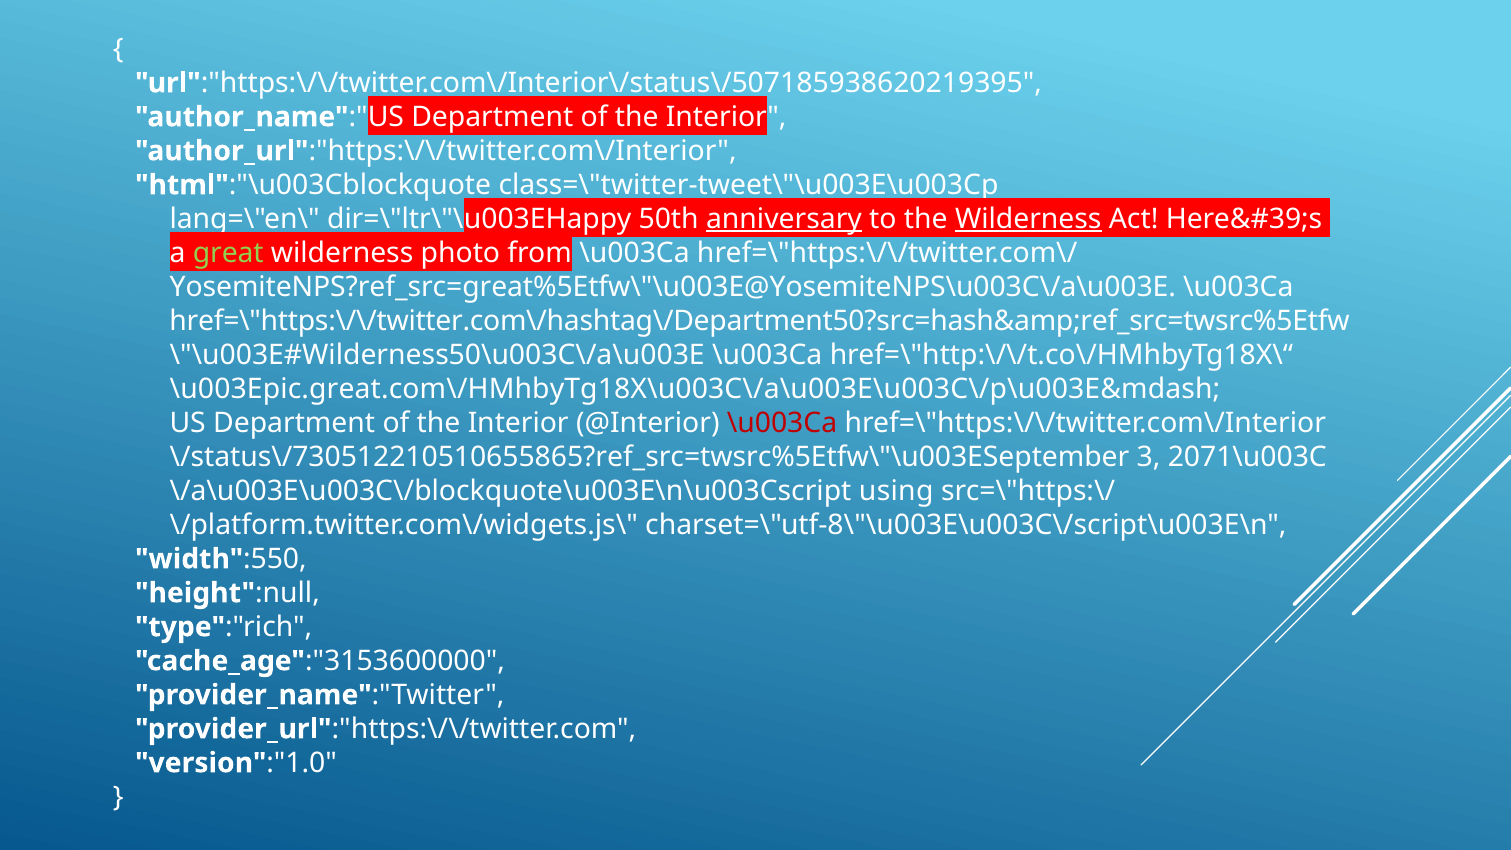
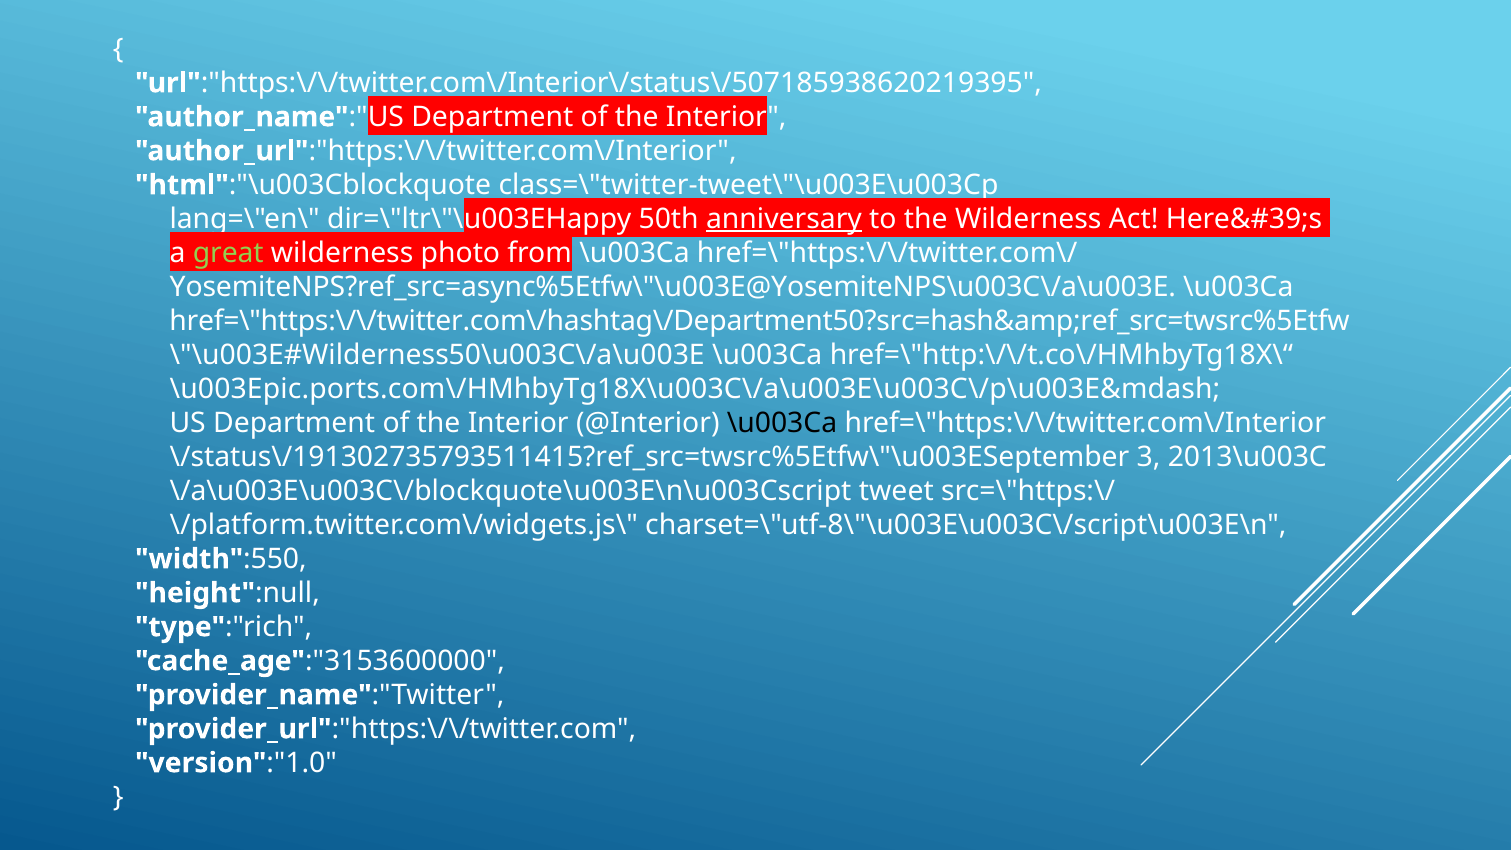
Wilderness at (1028, 219) underline: present -> none
YosemiteNPS?ref_src=great%5Etfw\"\u003E@YosemiteNPS\u003C\/a\u003E: YosemiteNPS?ref_src=great%5Etfw\"\u003E@YosemiteNPS\u003C\/a\u003E -> YosemiteNPS?ref_src=async%5Etfw\"\u003E@YosemiteNPS\u003C\/a\u003E
\u003Epic.great.com\/HMhbyTg18X\u003C\/a\u003E\u003C\/p\u003E&mdash: \u003Epic.great.com\/HMhbyTg18X\u003C\/a\u003E\u003C\/p\u003E&mdash -> \u003Epic.ports.com\/HMhbyTg18X\u003C\/a\u003E\u003C\/p\u003E&mdash
\u003Ca at (782, 423) colour: red -> black
\/status\/730512210510655865?ref_src=twsrc%5Etfw\"\u003ESeptember: \/status\/730512210510655865?ref_src=twsrc%5Etfw\"\u003ESeptember -> \/status\/191302735793511415?ref_src=twsrc%5Etfw\"\u003ESeptember
2071\u003C: 2071\u003C -> 2013\u003C
using: using -> tweet
